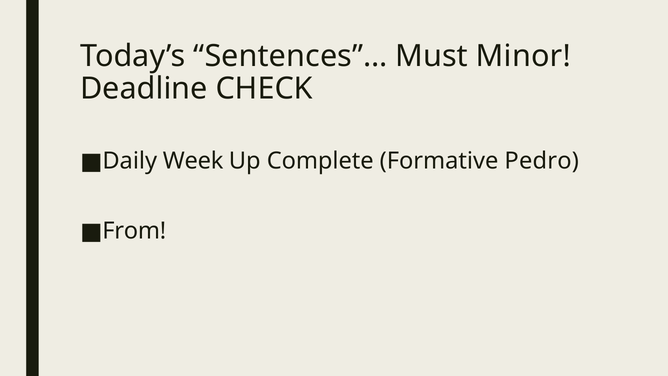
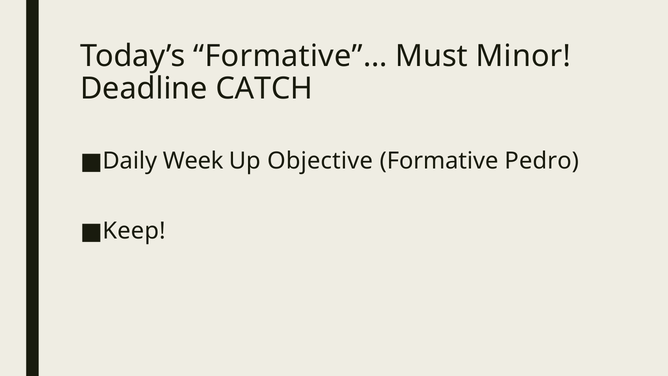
Sentences”…: Sentences”… -> Formative”…
CHECK: CHECK -> CATCH
Complete: Complete -> Objective
From: From -> Keep
